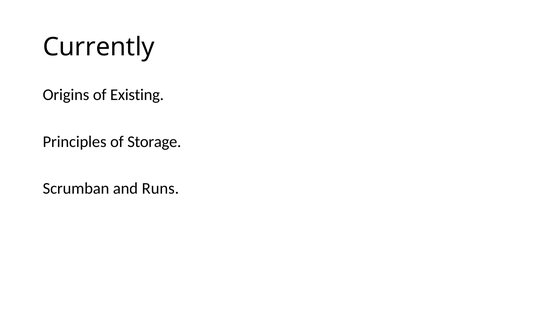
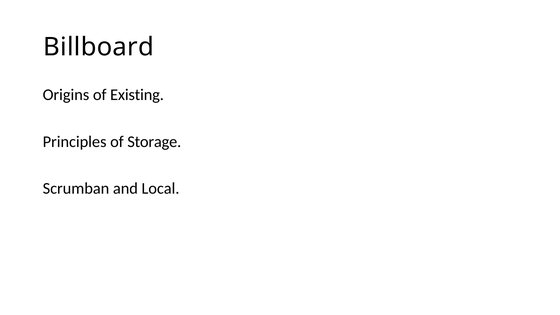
Currently: Currently -> Billboard
Runs: Runs -> Local
